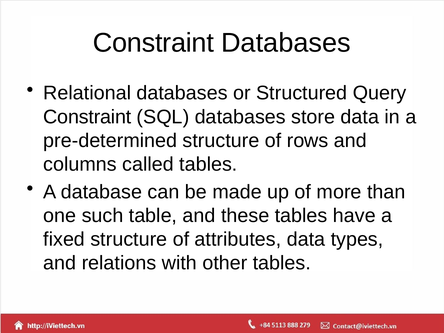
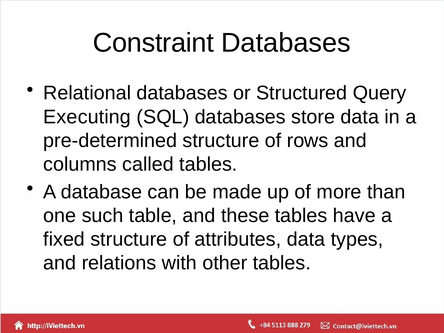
Constraint at (87, 117): Constraint -> Executing
